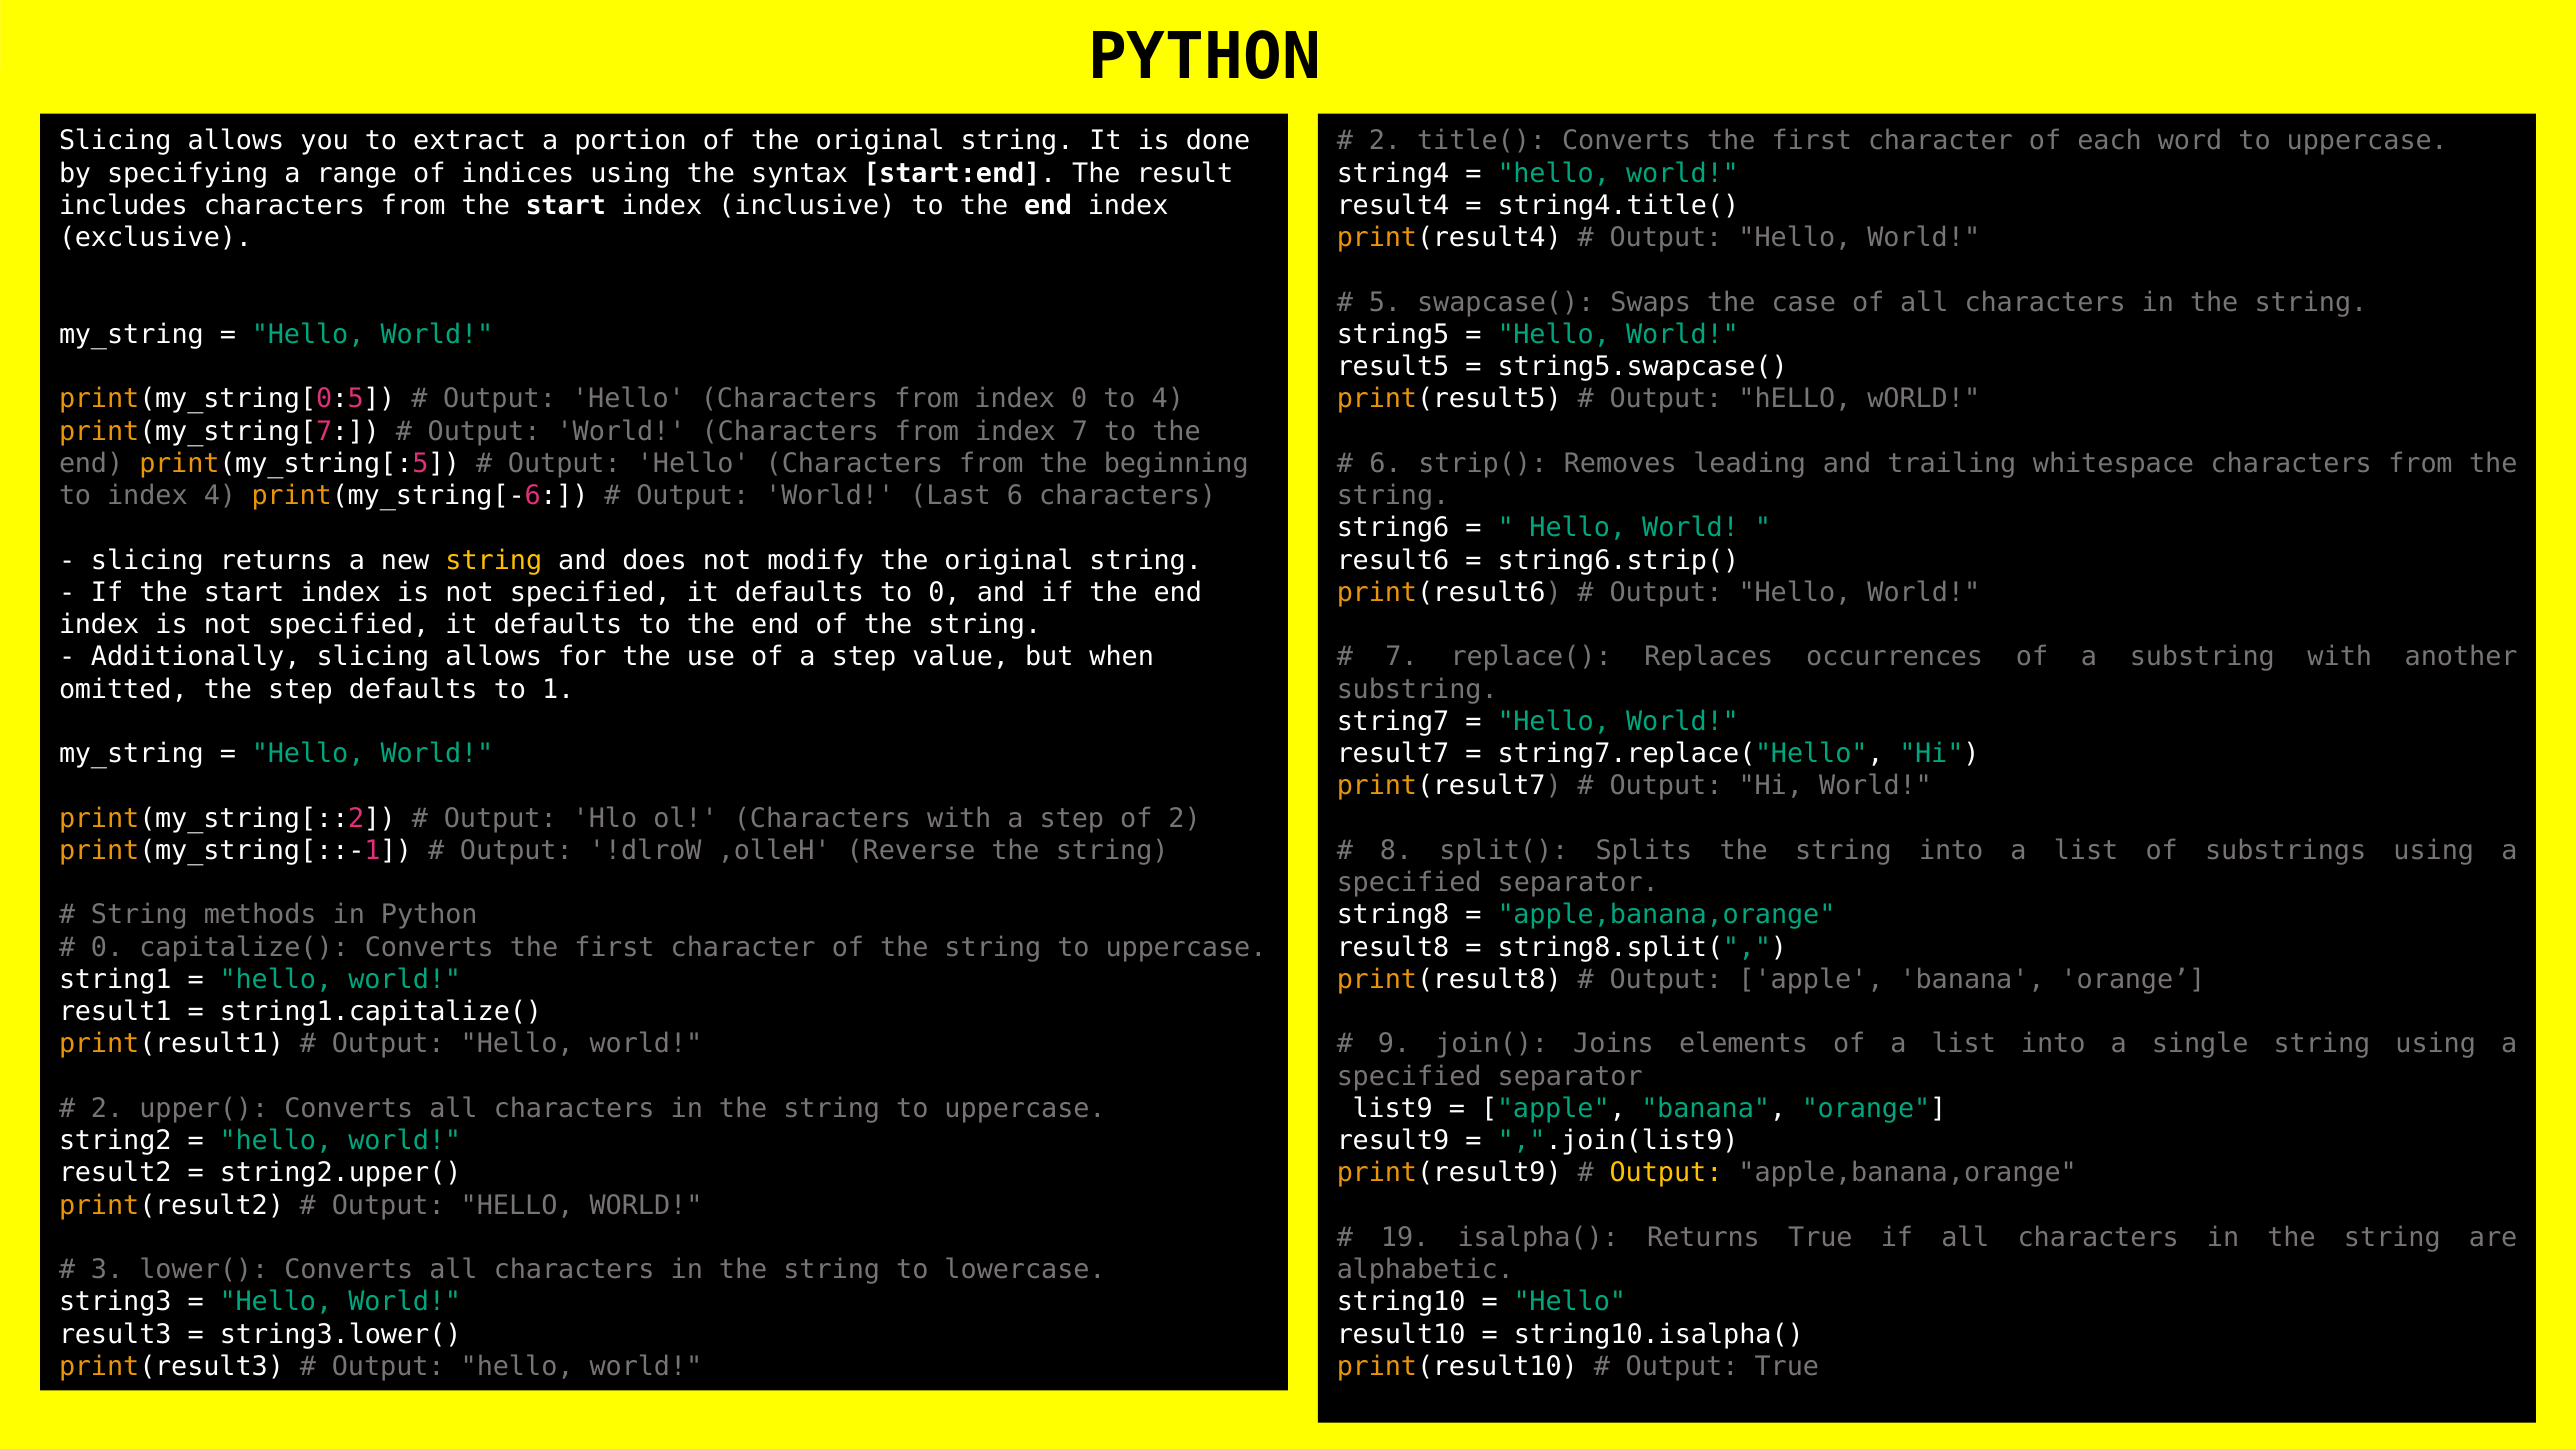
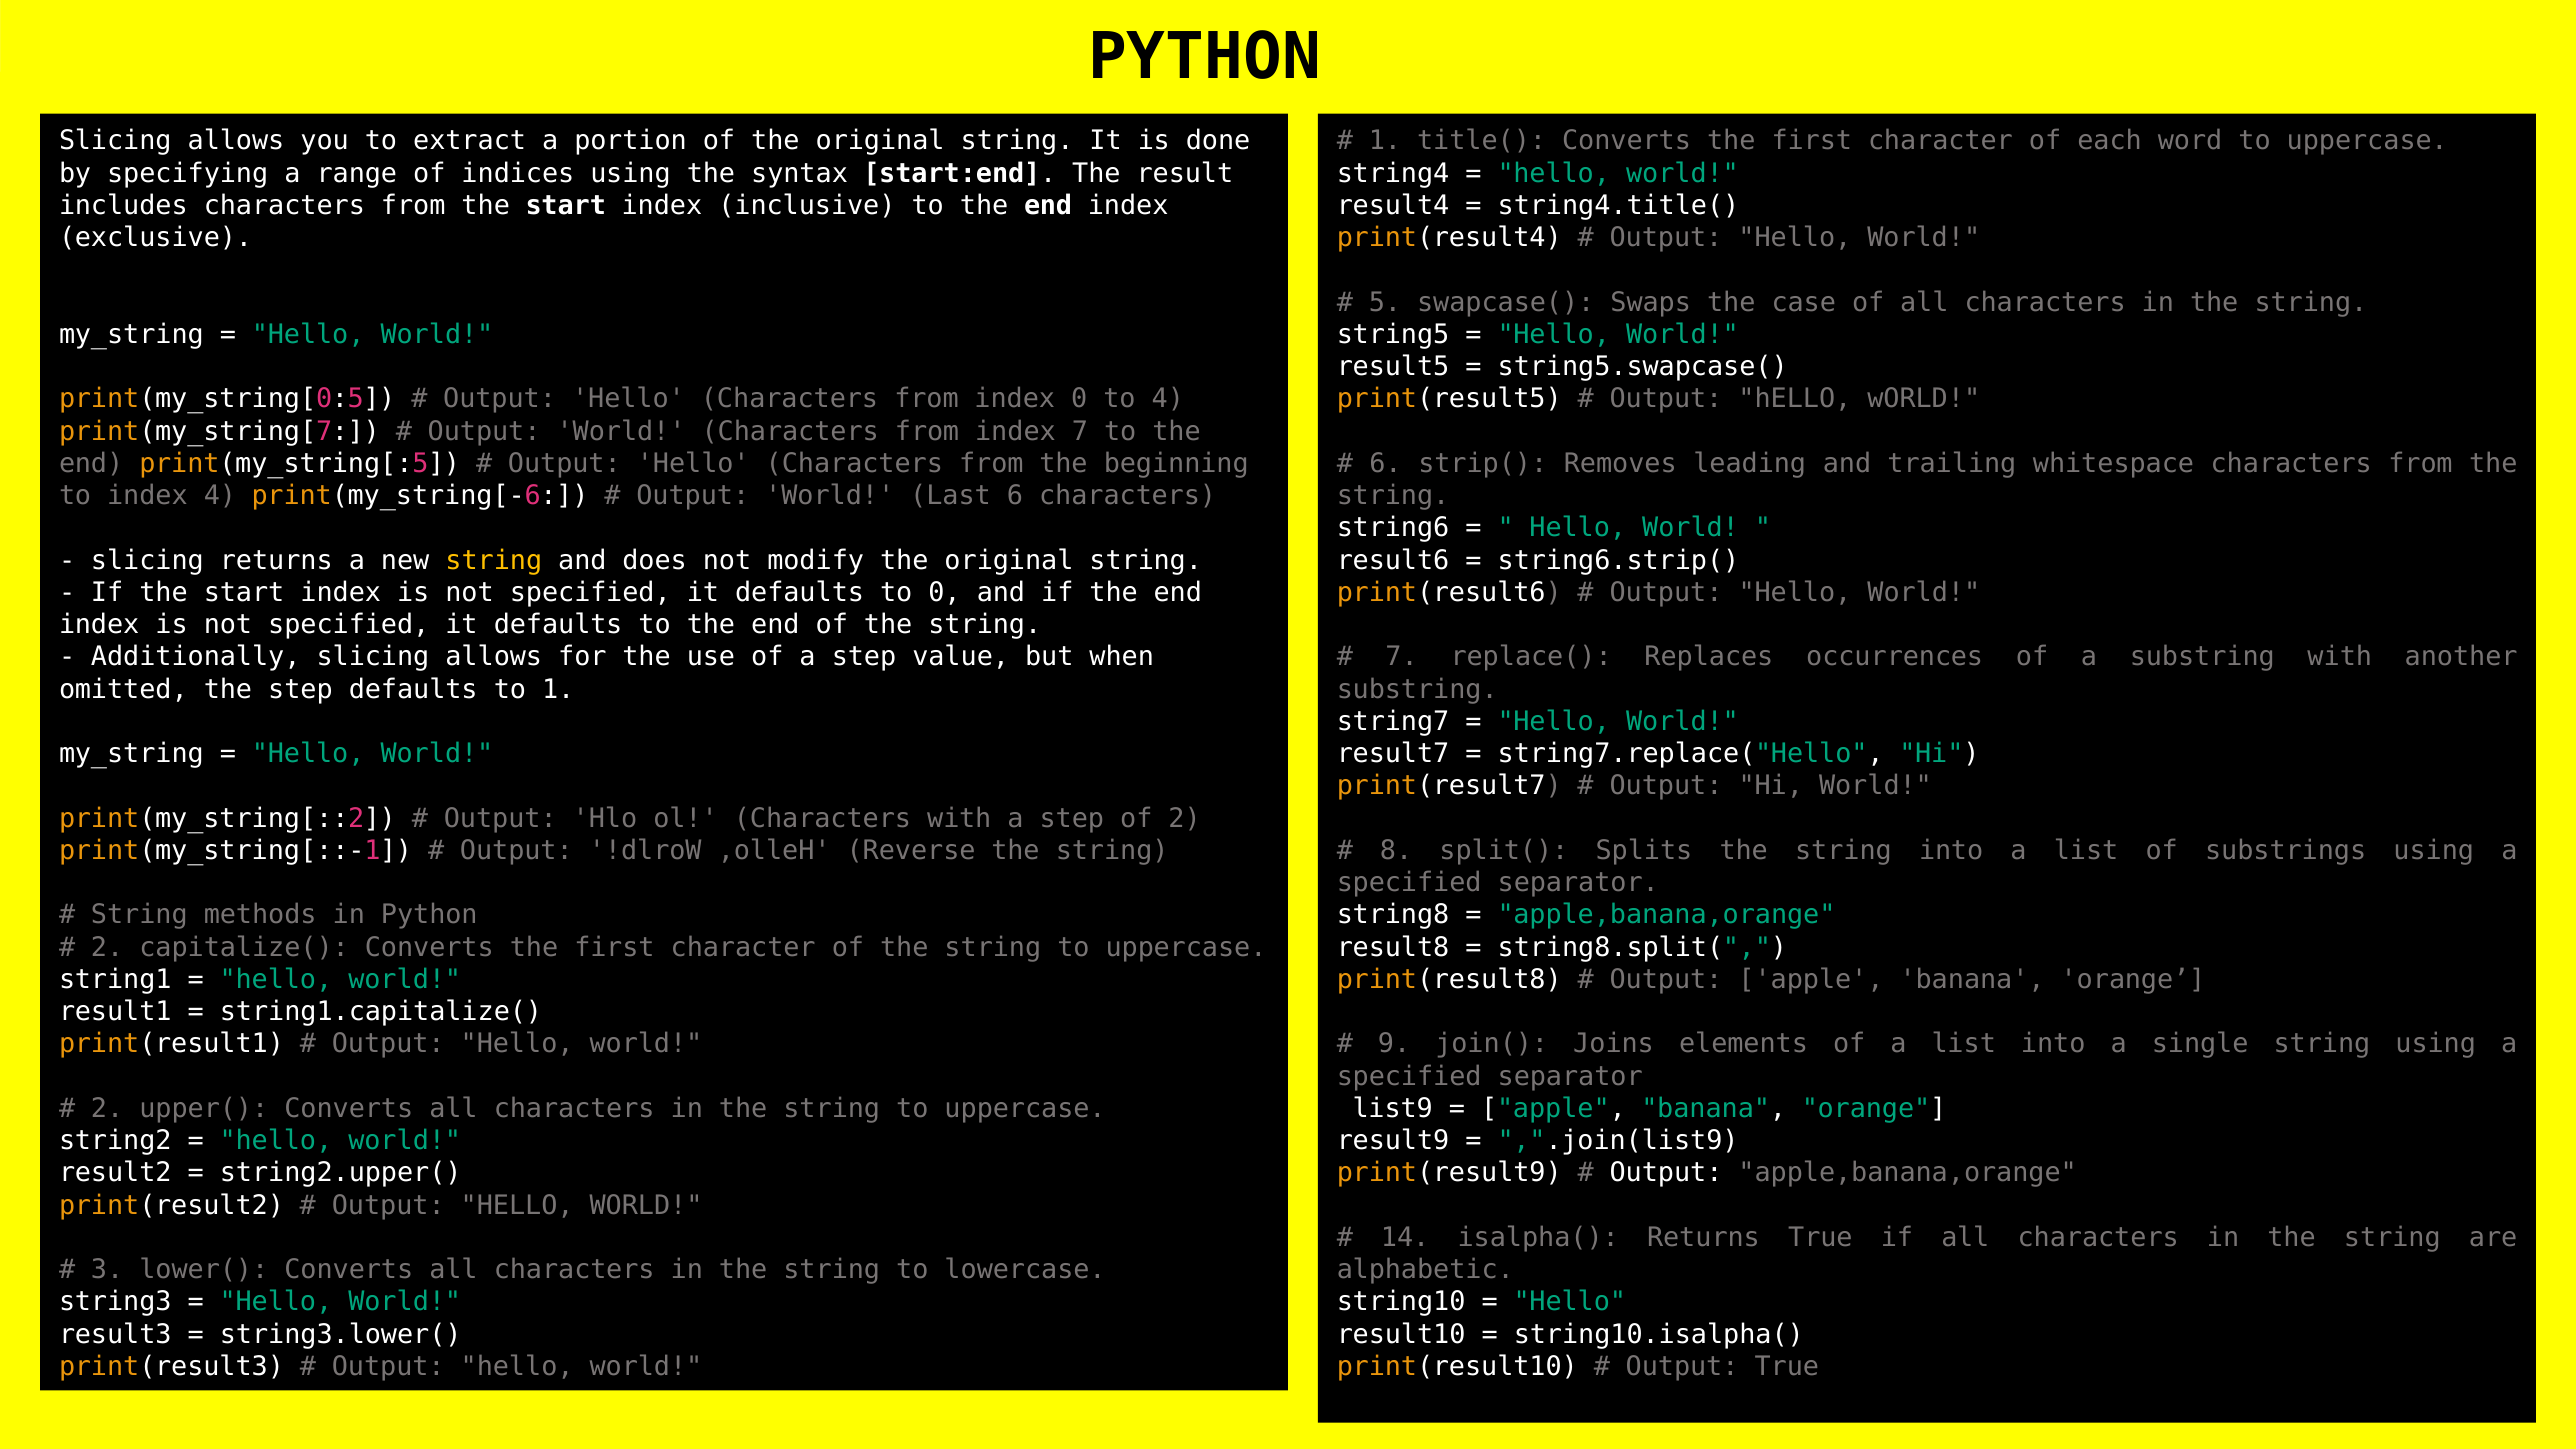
2 at (1385, 141): 2 -> 1
0 at (107, 947): 0 -> 2
Output at (1666, 1173) colour: yellow -> white
19: 19 -> 14
